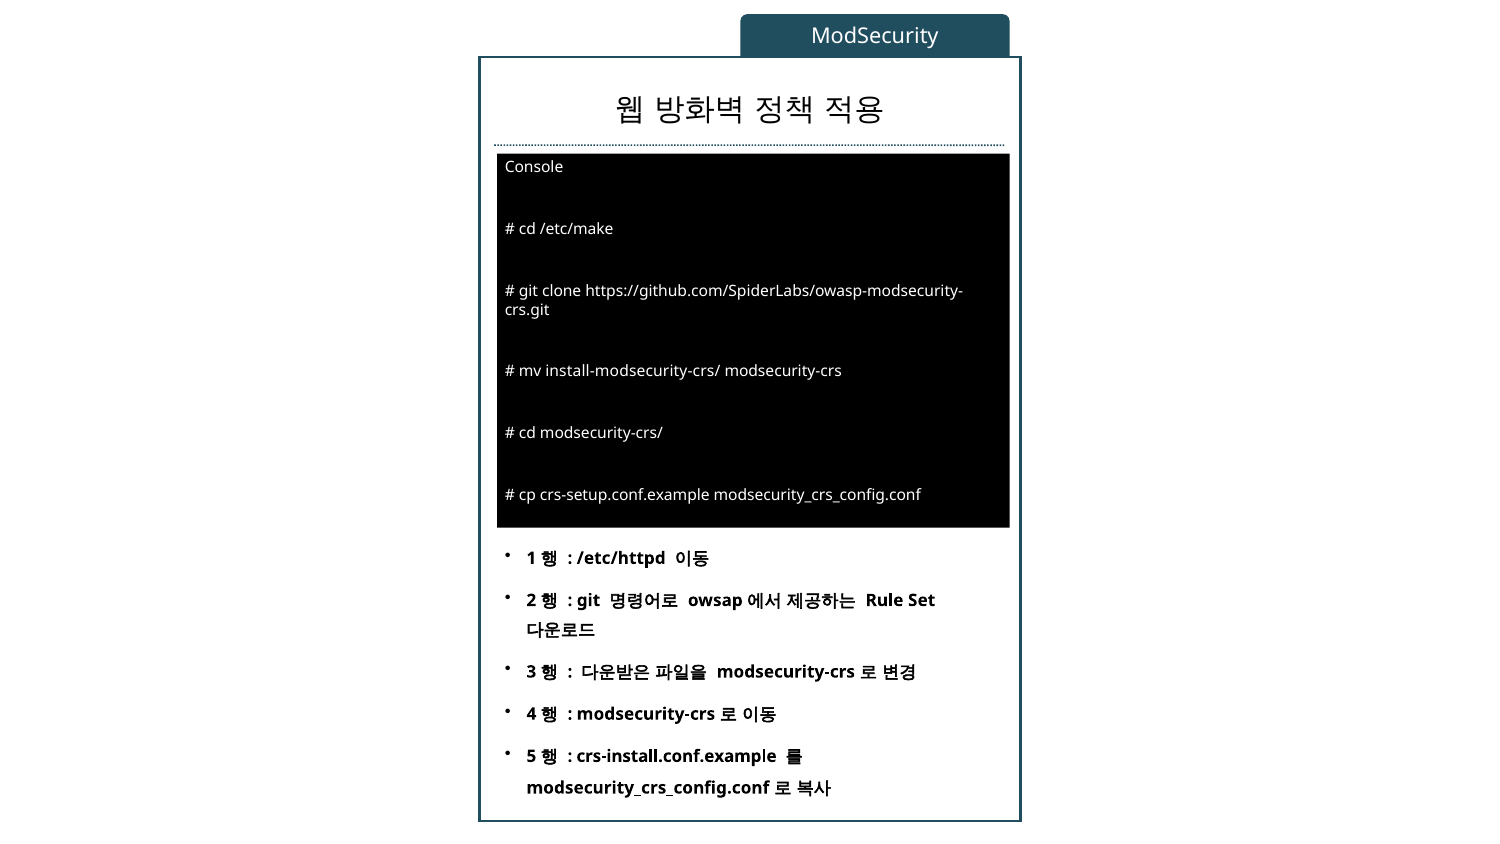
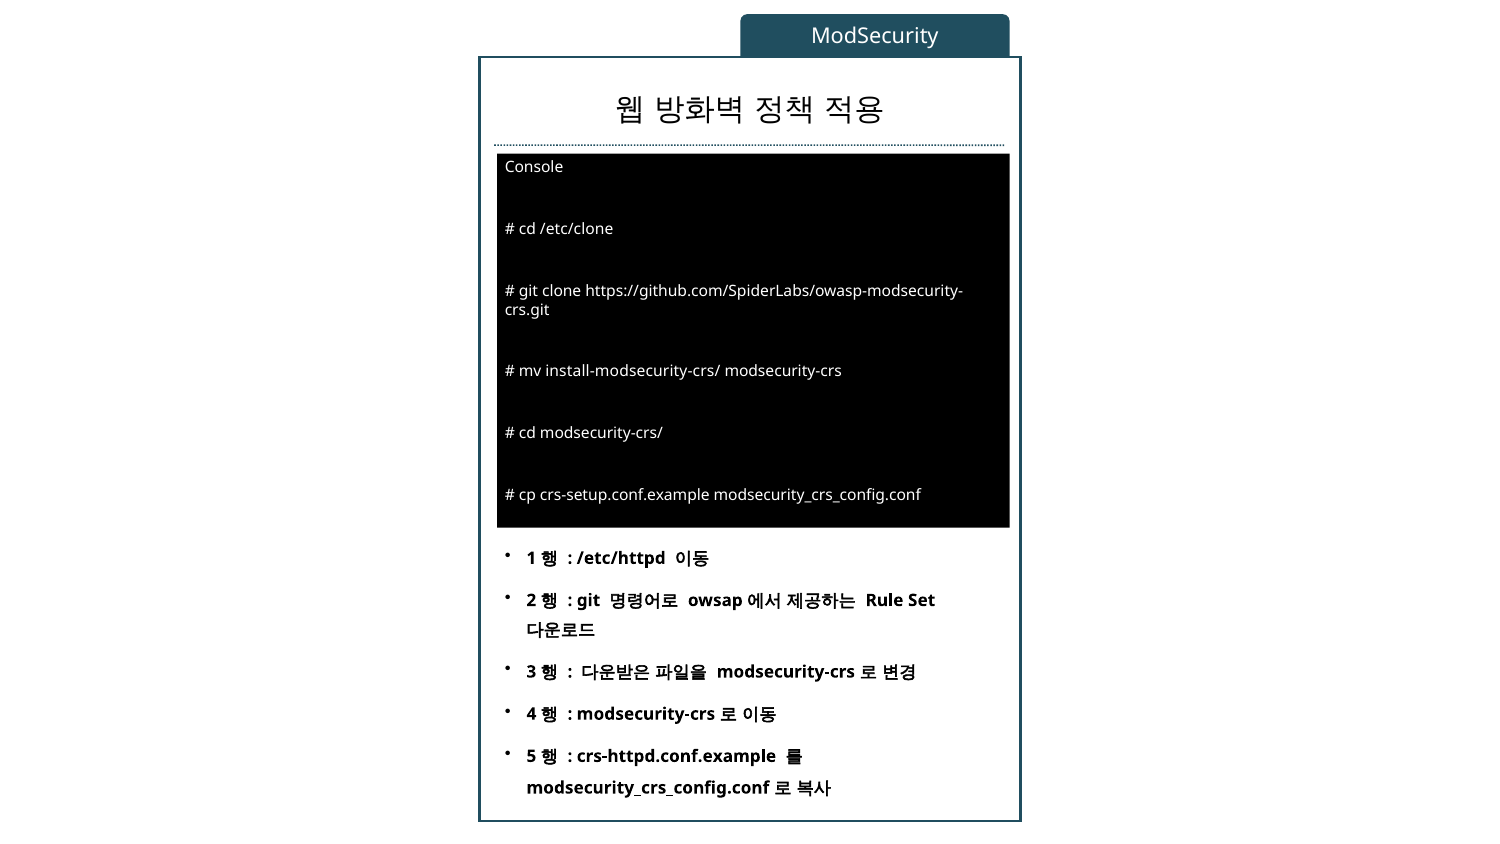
/etc/make: /etc/make -> /etc/clone
crs-install.conf.example: crs-install.conf.example -> crs-httpd.conf.example
